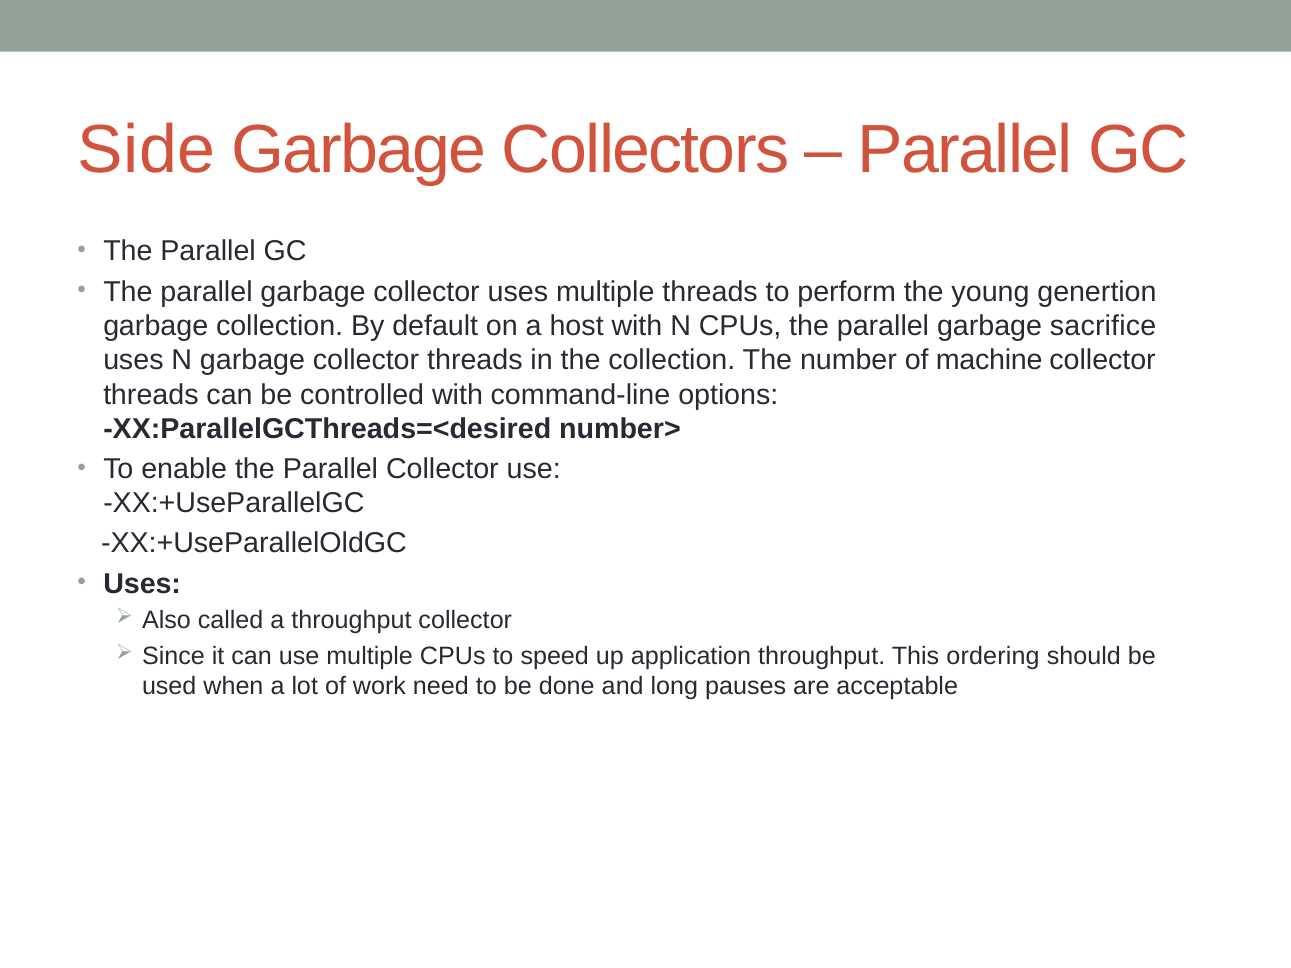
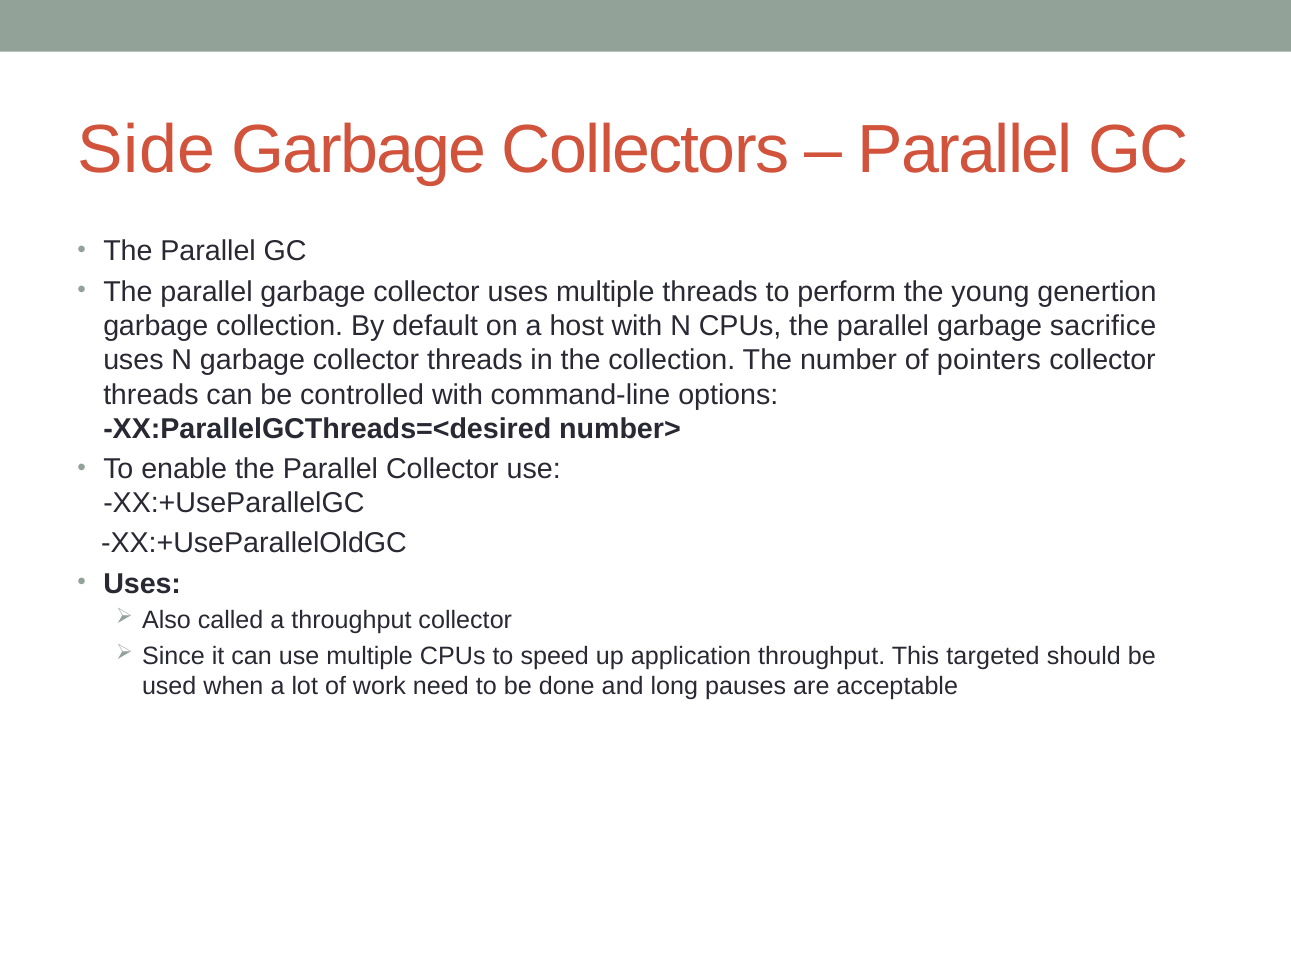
machine: machine -> pointers
ordering: ordering -> targeted
